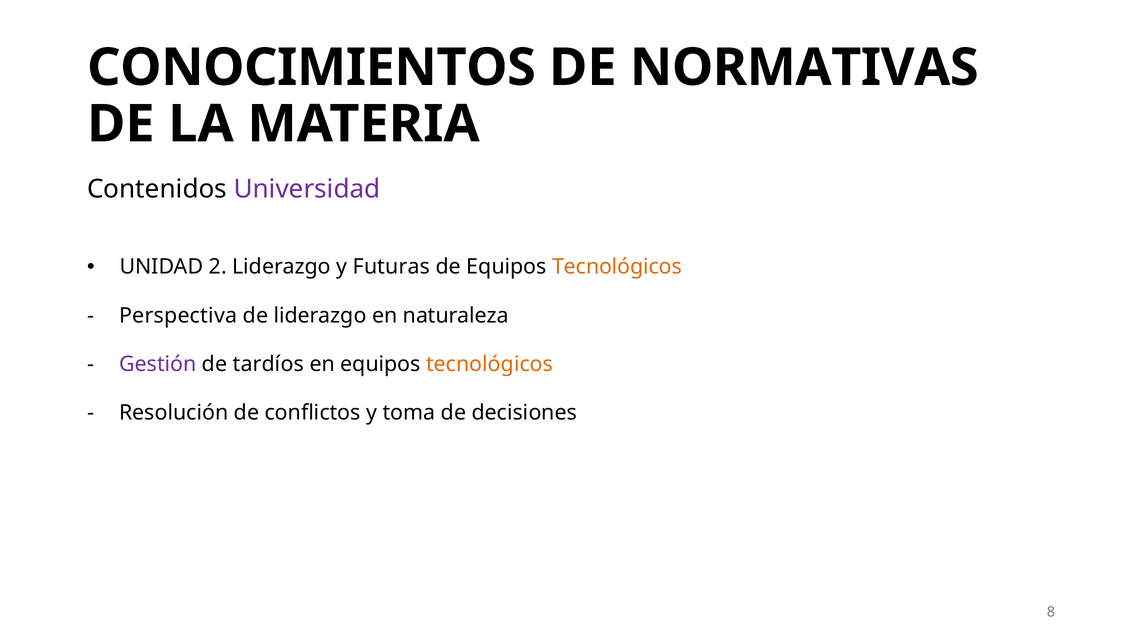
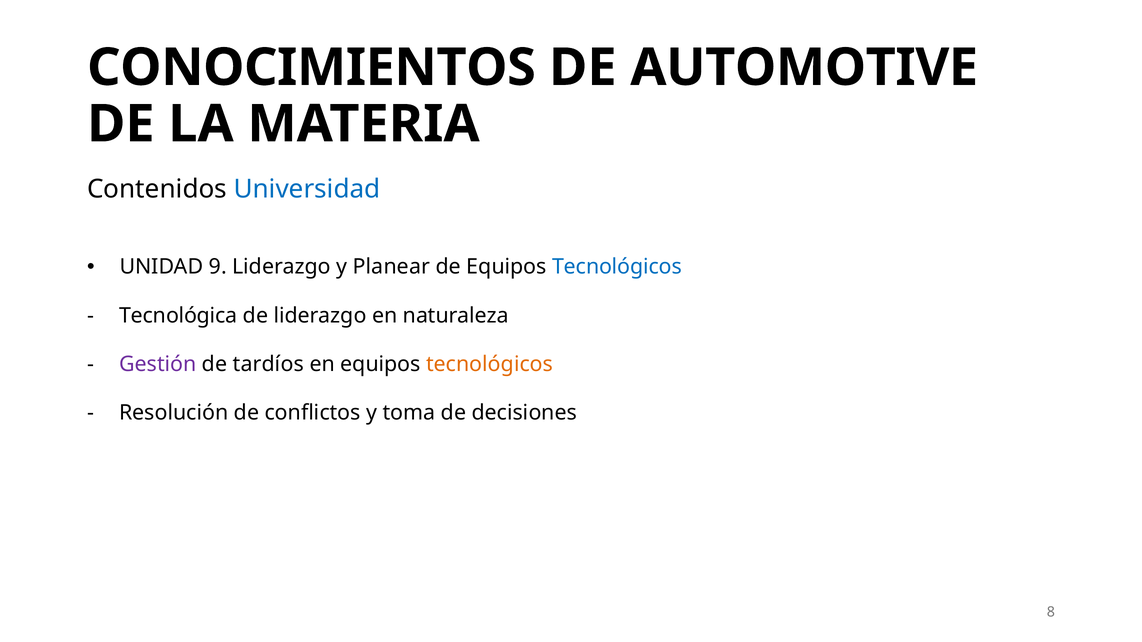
NORMATIVAS: NORMATIVAS -> AUTOMOTIVE
Universidad colour: purple -> blue
2: 2 -> 9
Futuras: Futuras -> Planear
Tecnológicos at (617, 267) colour: orange -> blue
Perspectiva: Perspectiva -> Tecnológica
